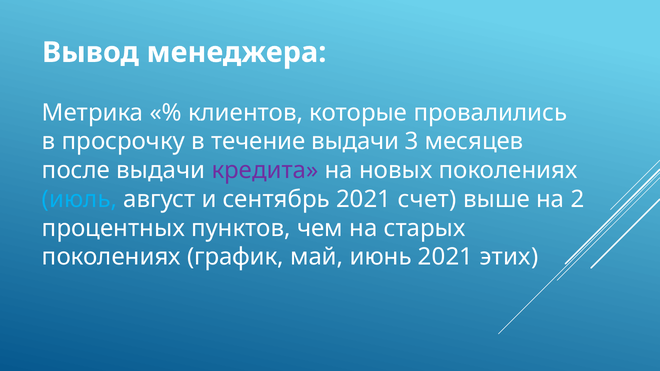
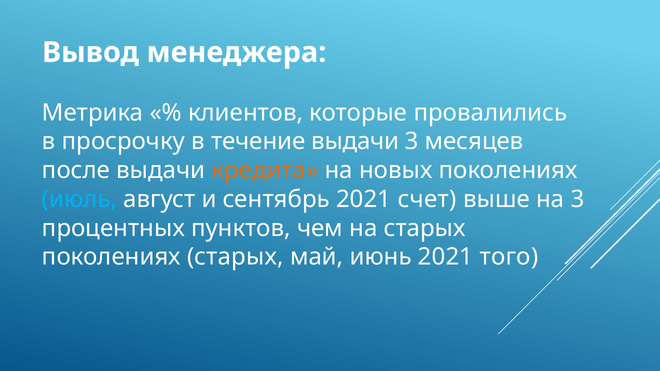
кредита colour: purple -> orange
на 2: 2 -> 3
поколениях график: график -> старых
этих: этих -> того
